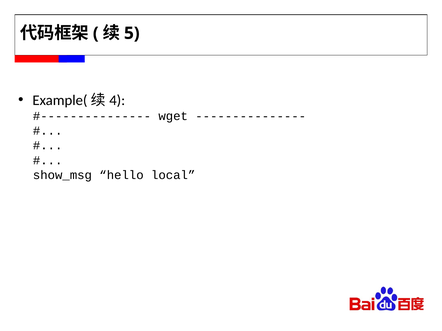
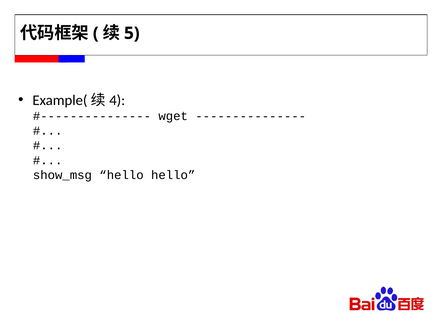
hello local: local -> hello
